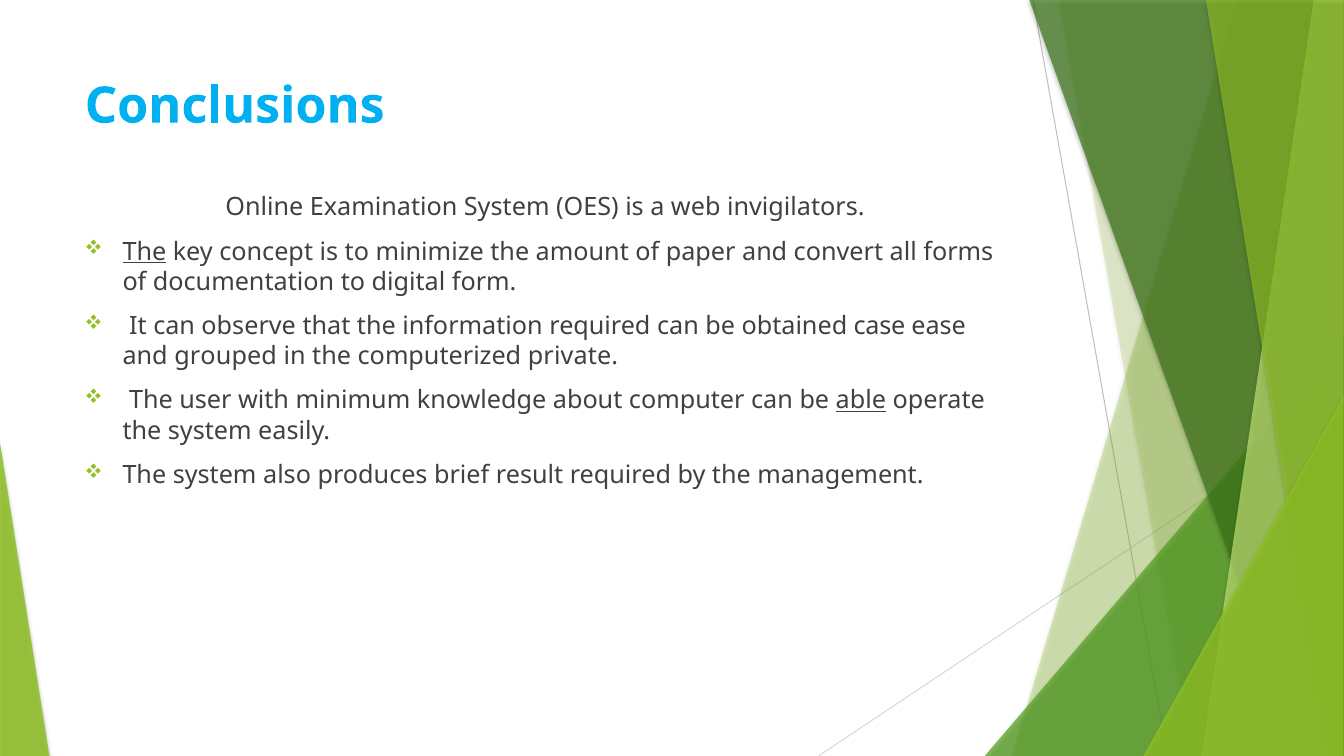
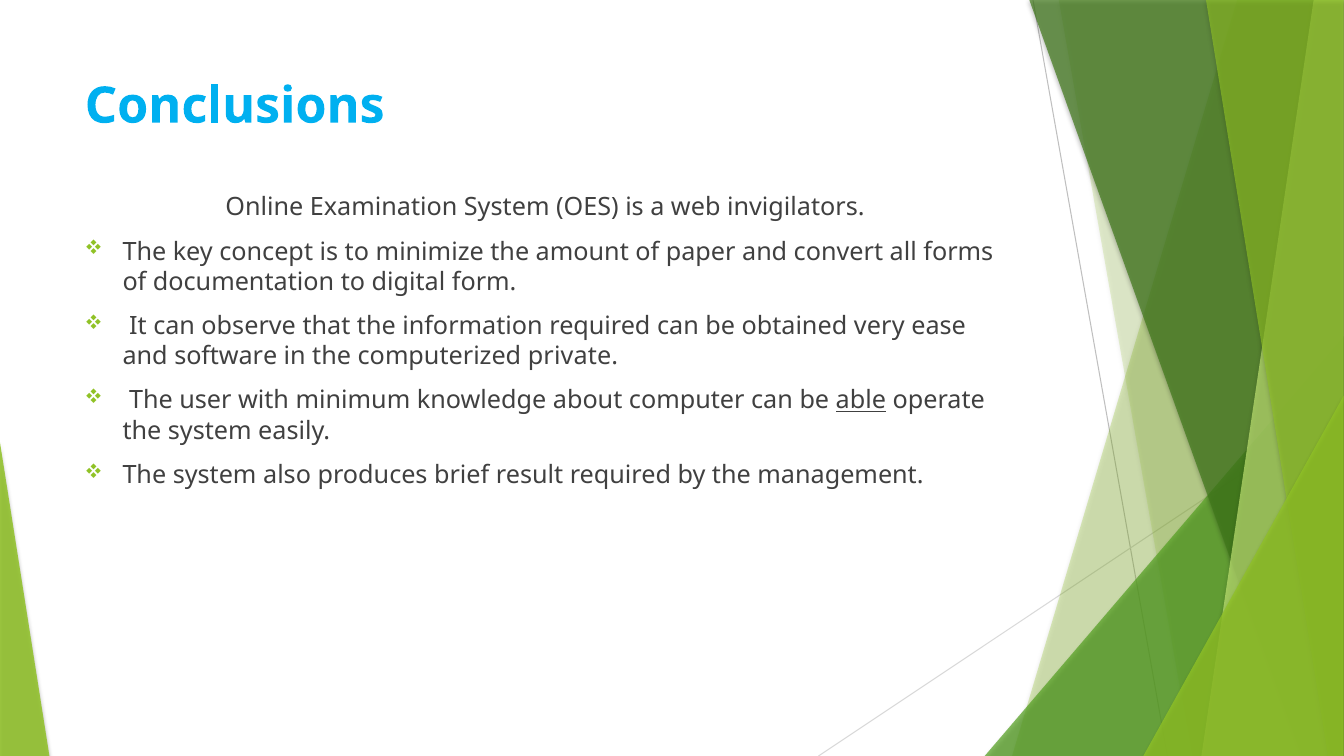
The at (144, 252) underline: present -> none
case: case -> very
grouped: grouped -> software
